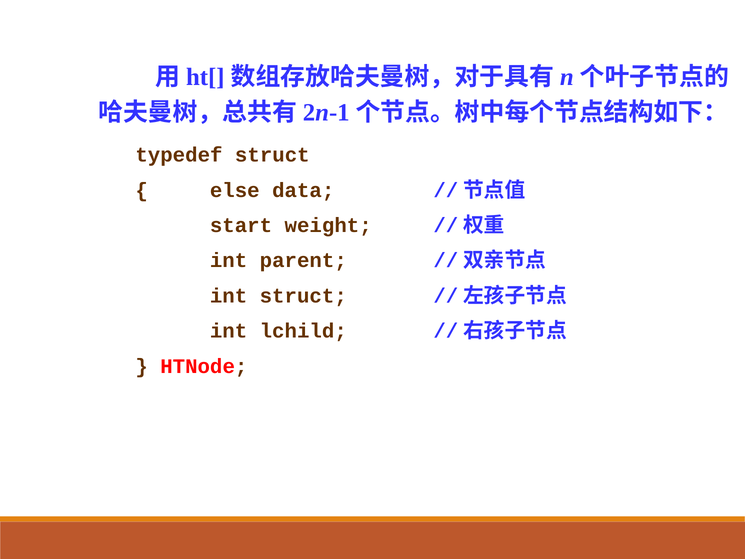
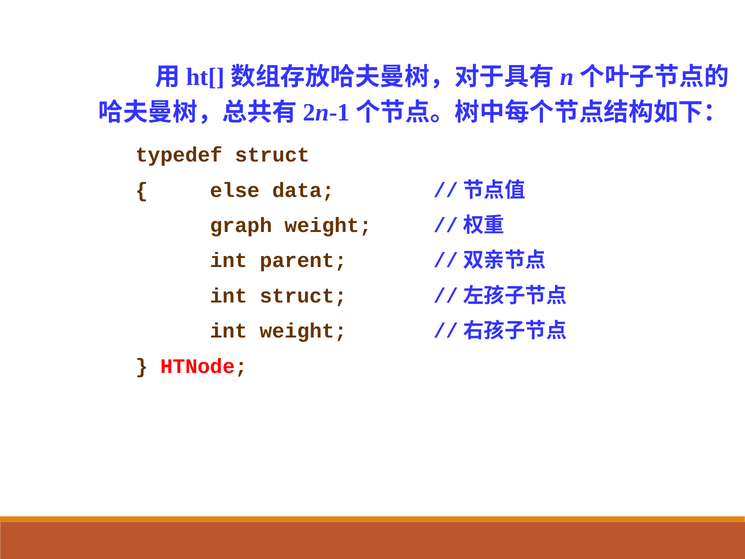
start: start -> graph
int lchild: lchild -> weight
